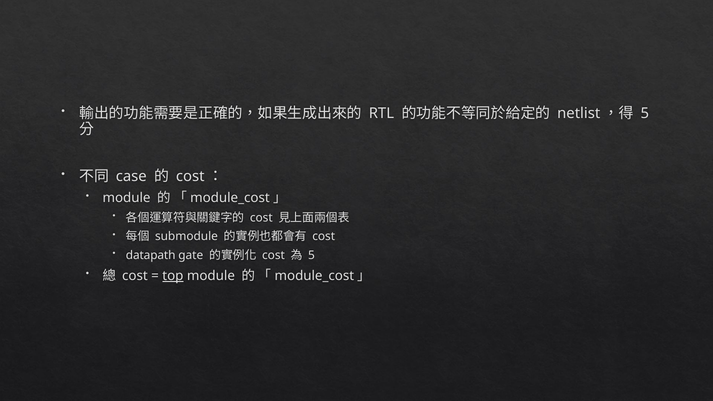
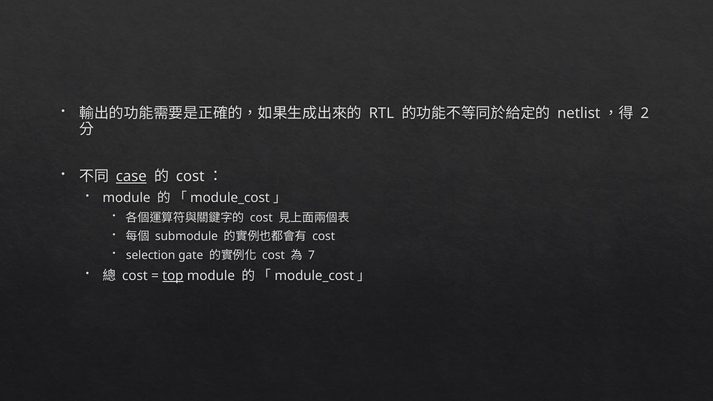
5 at (645, 113): 5 -> 2
case underline: none -> present
datapath: datapath -> selection
5 at (311, 256): 5 -> 7
